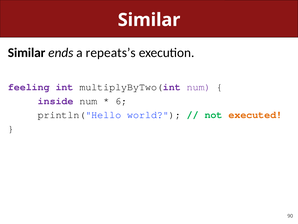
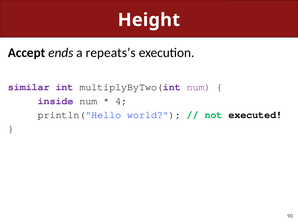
Similar at (149, 20): Similar -> Height
Similar at (27, 53): Similar -> Accept
feeling: feeling -> similar
6: 6 -> 4
executed colour: orange -> black
